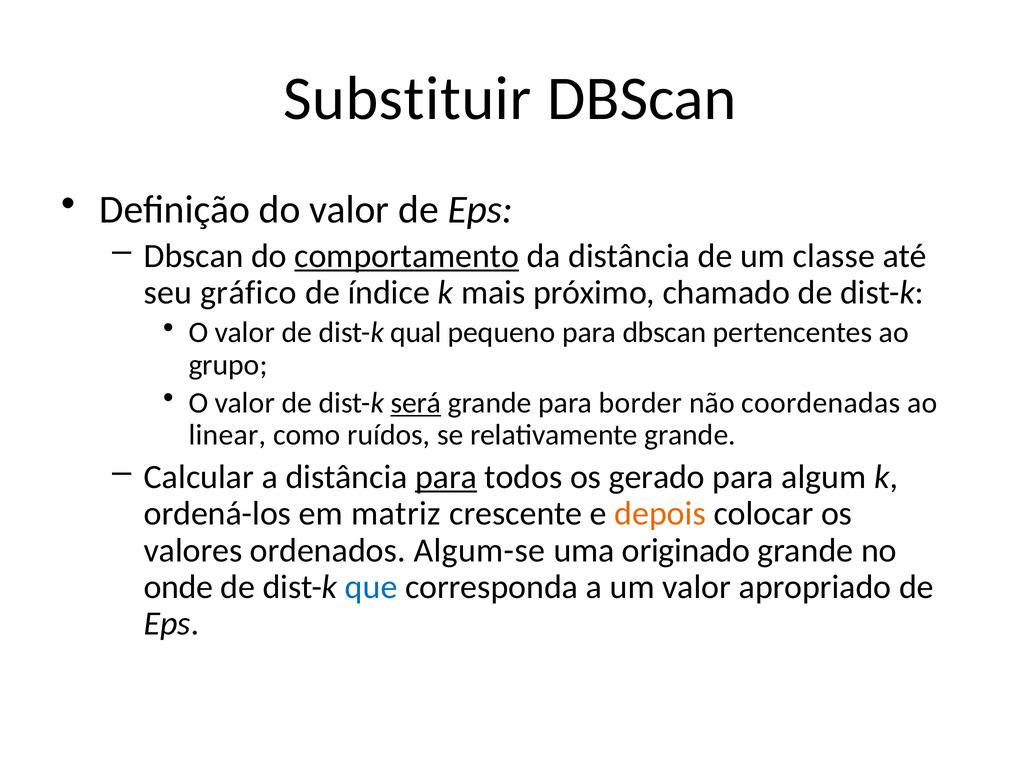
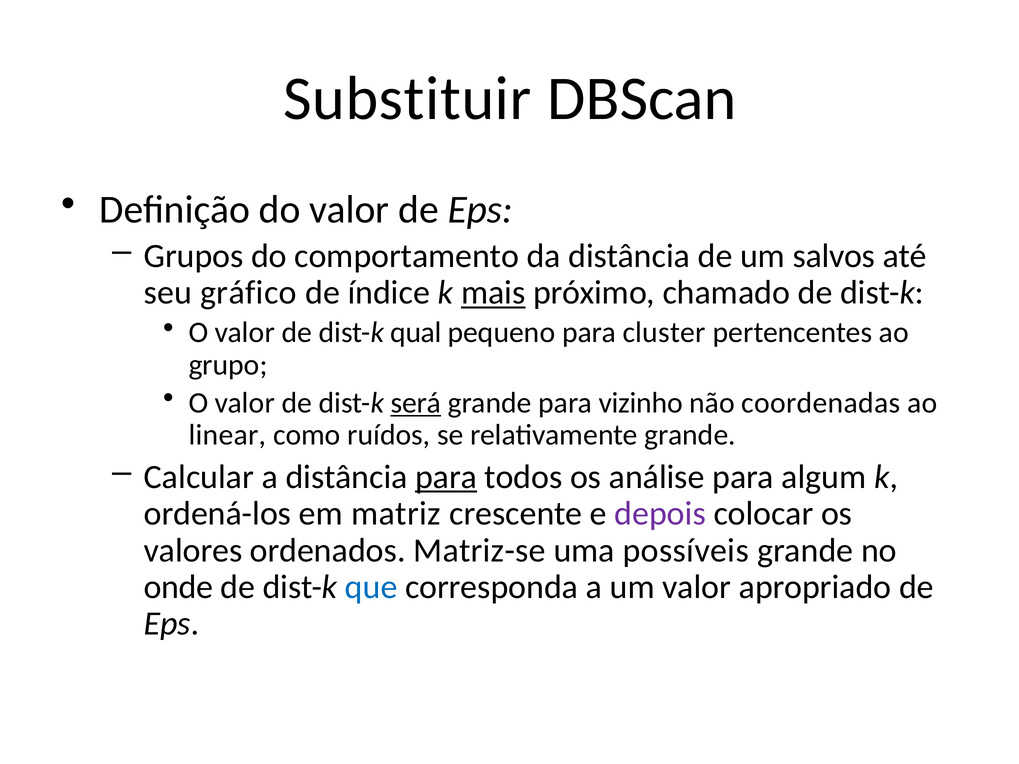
Dbscan at (194, 256): Dbscan -> Grupos
comportamento underline: present -> none
classe: classe -> salvos
mais underline: none -> present
para dbscan: dbscan -> cluster
border: border -> vizinho
gerado: gerado -> análise
depois colour: orange -> purple
Algum-se: Algum-se -> Matriz-se
originado: originado -> possíveis
